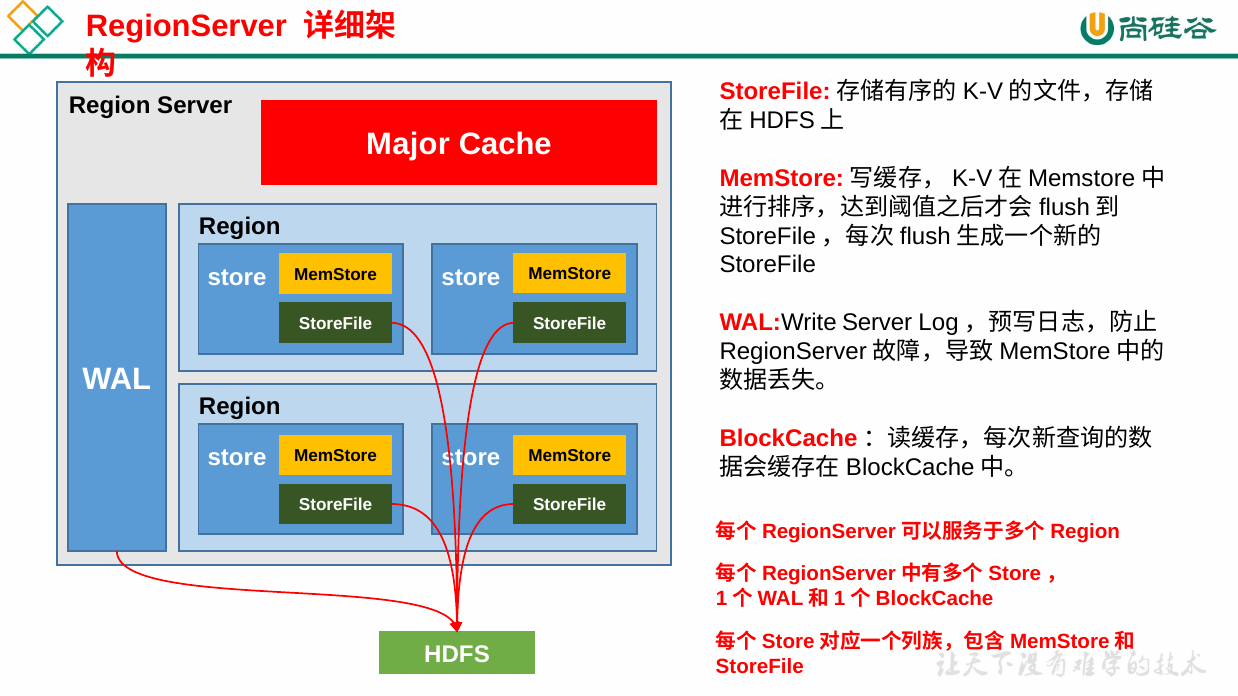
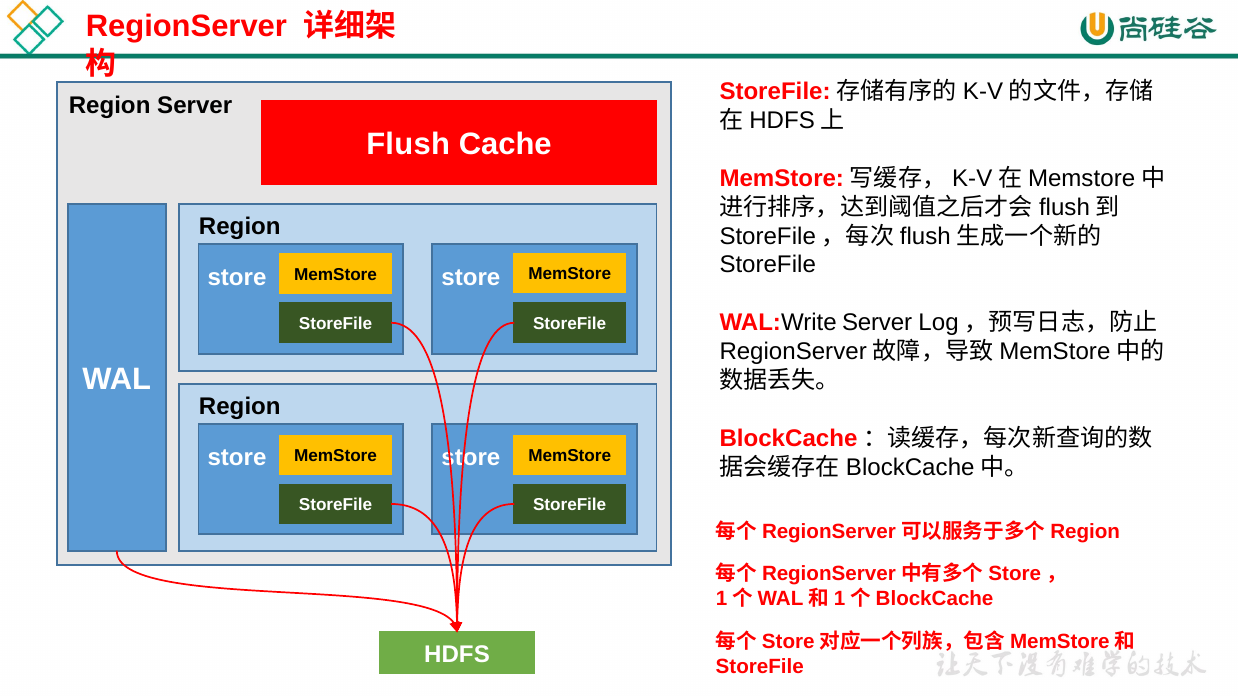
Major: Major -> Flush
